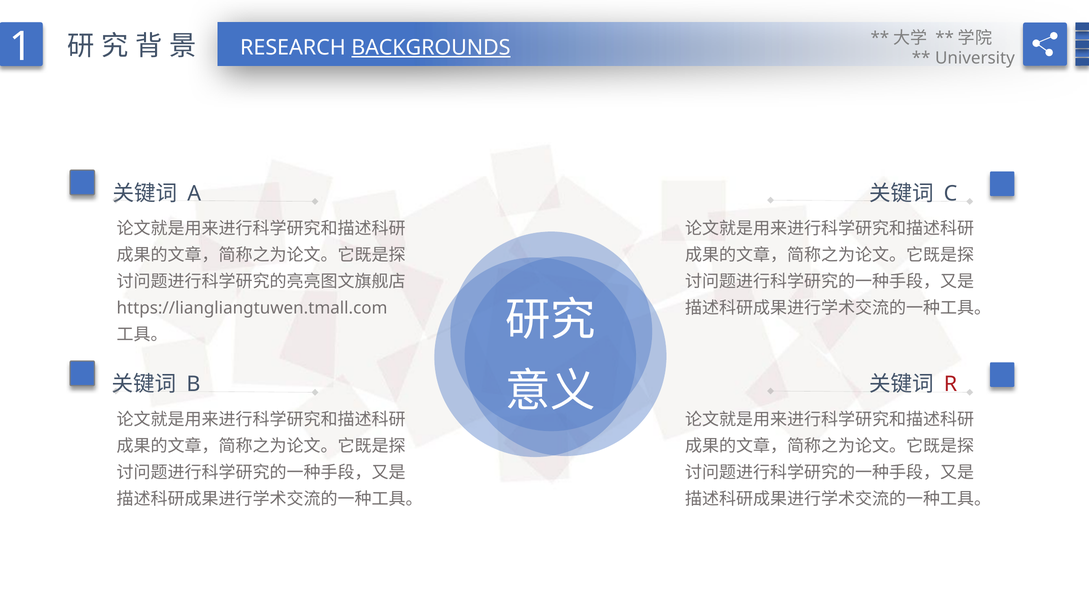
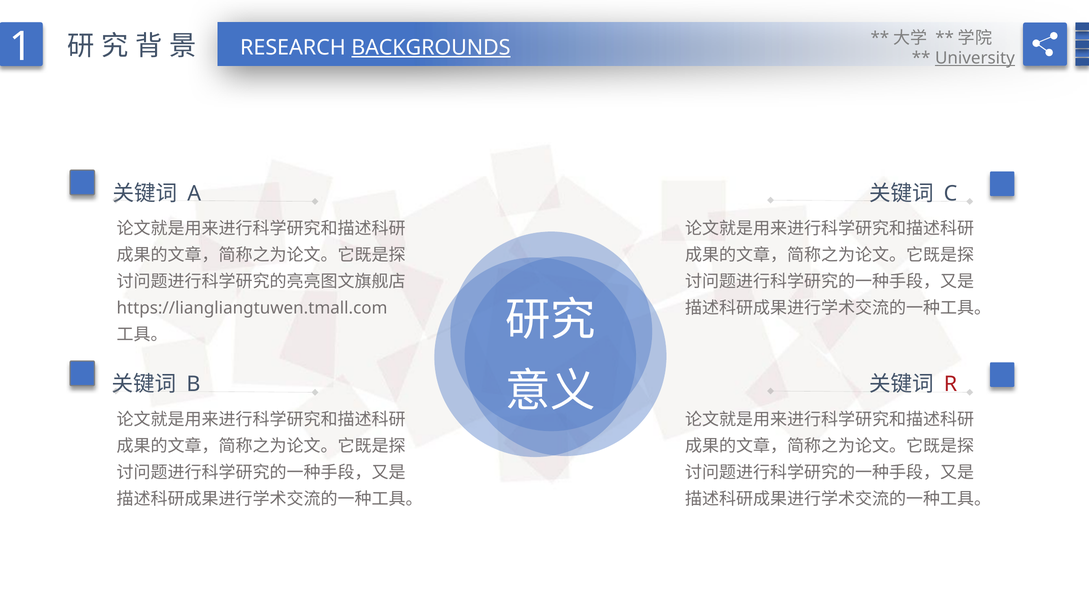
University underline: none -> present
